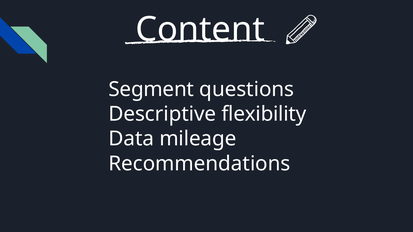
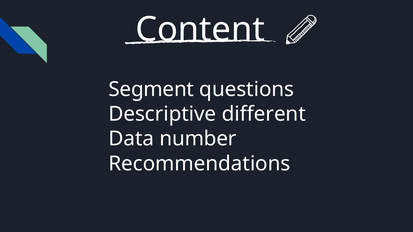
flexibility: flexibility -> different
mileage: mileage -> number
